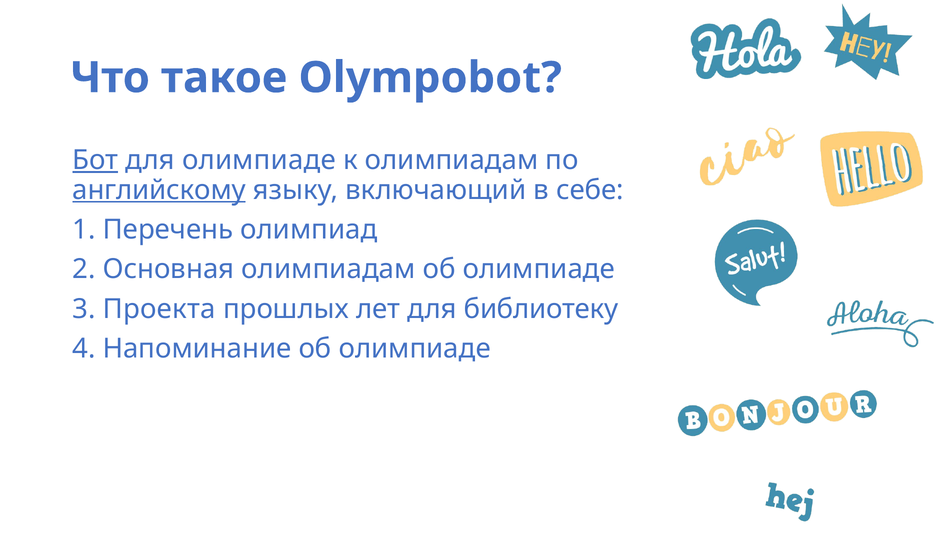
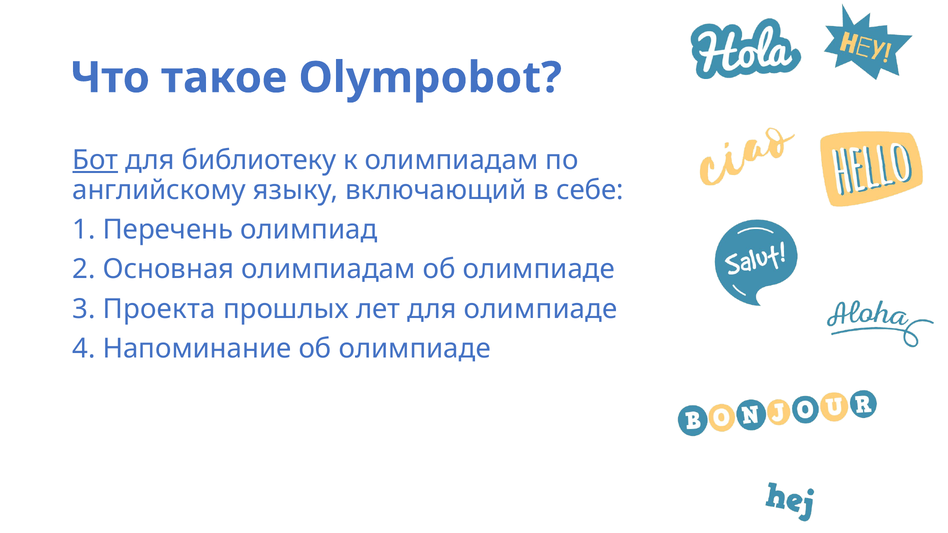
для олимпиаде: олимпиаде -> библиотеку
английскому underline: present -> none
для библиотеку: библиотеку -> олимпиаде
